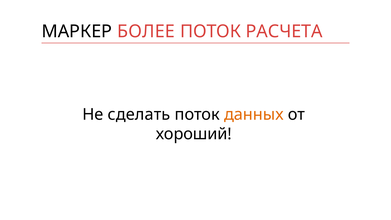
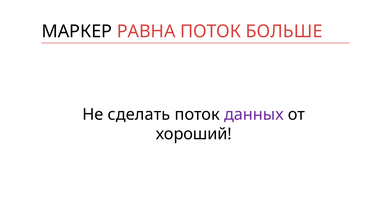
БОЛЕЕ: БОЛЕЕ -> РАВНА
РАСЧЕТА: РАСЧЕТА -> БОЛЬШЕ
данных colour: orange -> purple
